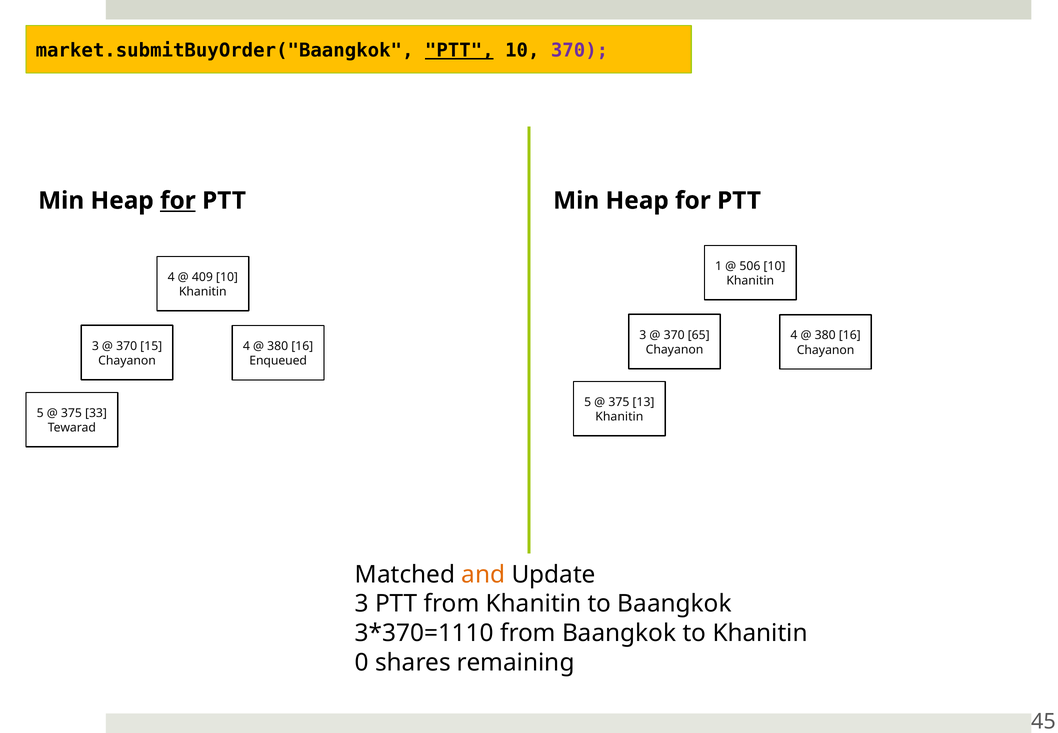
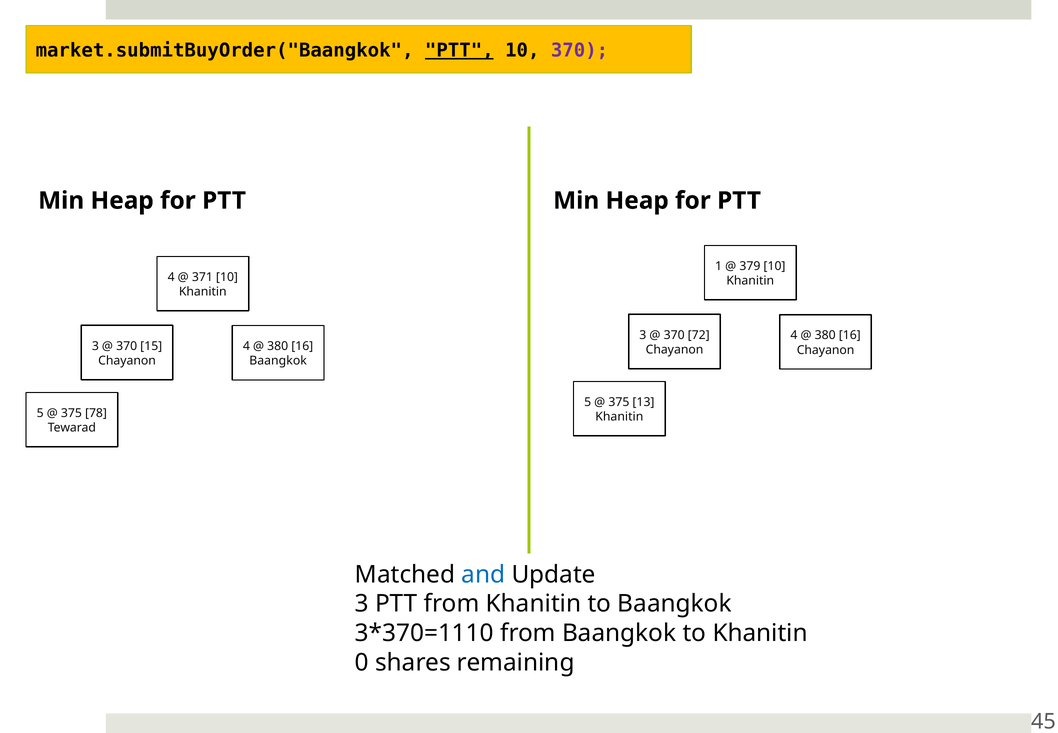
for at (178, 200) underline: present -> none
506: 506 -> 379
409: 409 -> 371
65: 65 -> 72
Enqueued at (278, 361): Enqueued -> Baangkok
33: 33 -> 78
and colour: orange -> blue
